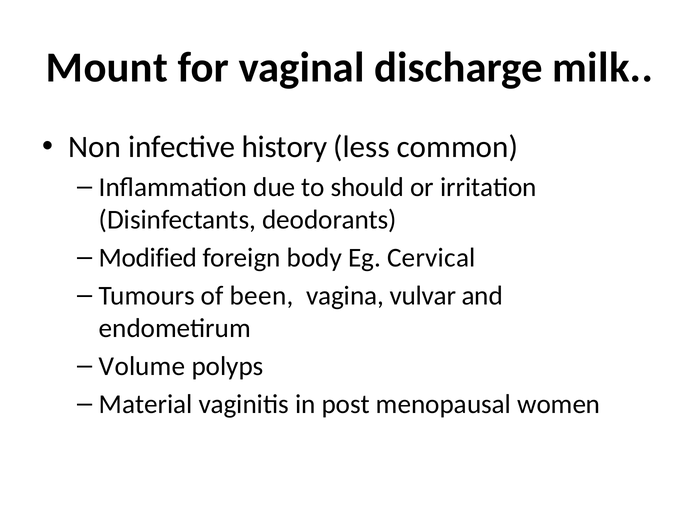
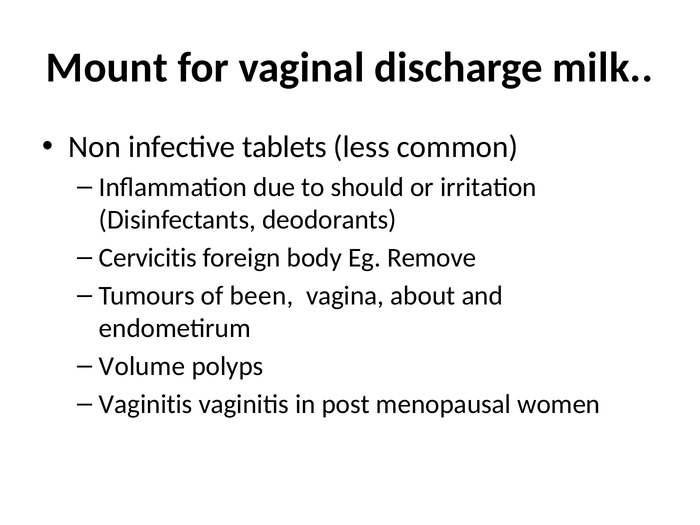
history: history -> tablets
Modified: Modified -> Cervicitis
Cervical: Cervical -> Remove
vulvar: vulvar -> about
Material at (146, 404): Material -> Vaginitis
